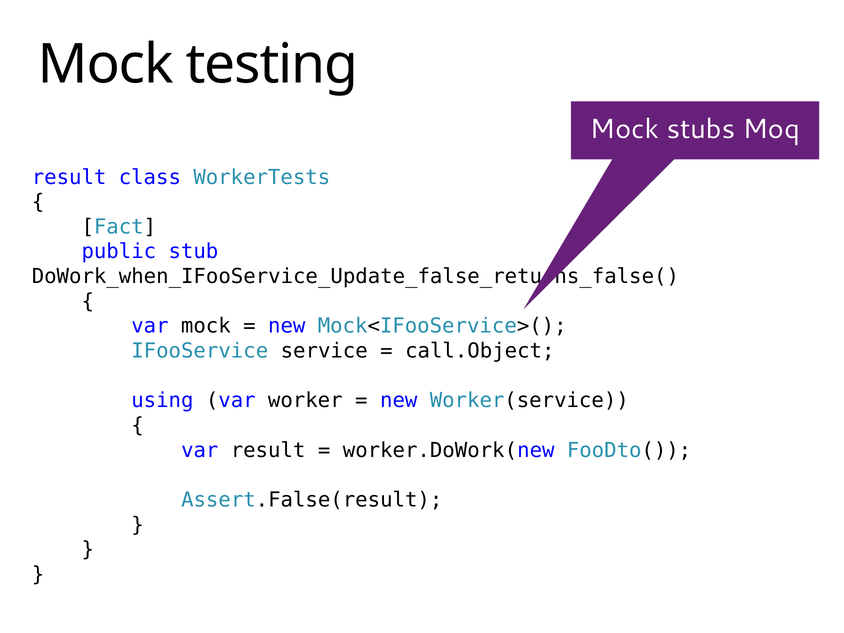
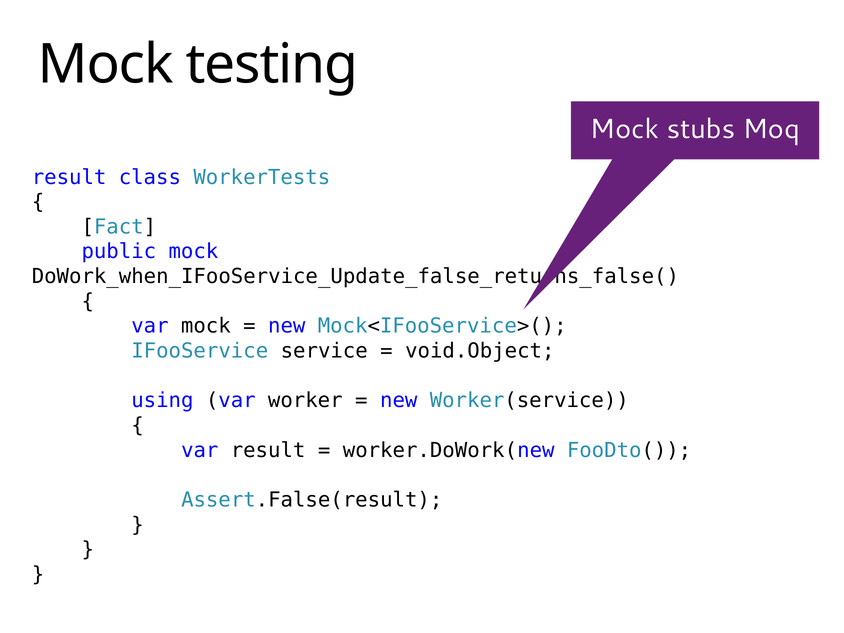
public stub: stub -> mock
call.Object: call.Object -> void.Object
